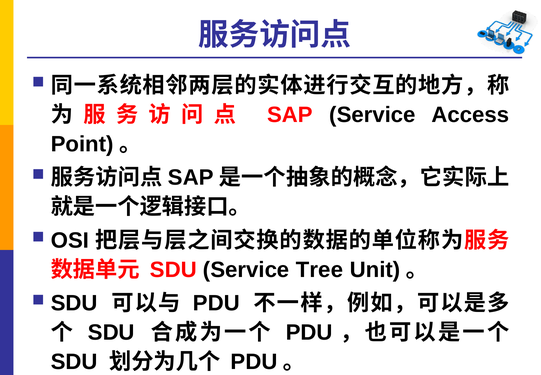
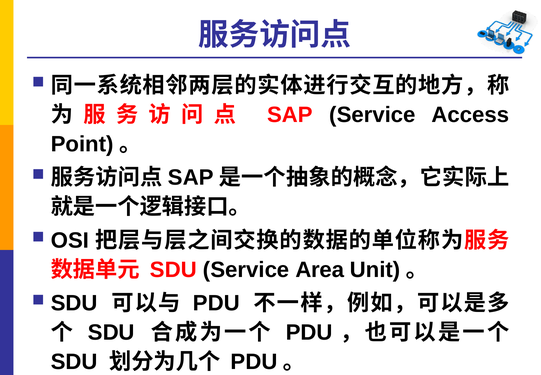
Tree: Tree -> Area
